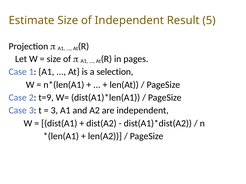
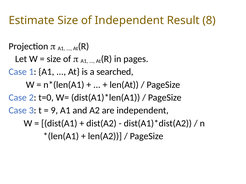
5: 5 -> 8
selection: selection -> searched
t=9: t=9 -> t=0
3 at (54, 111): 3 -> 9
